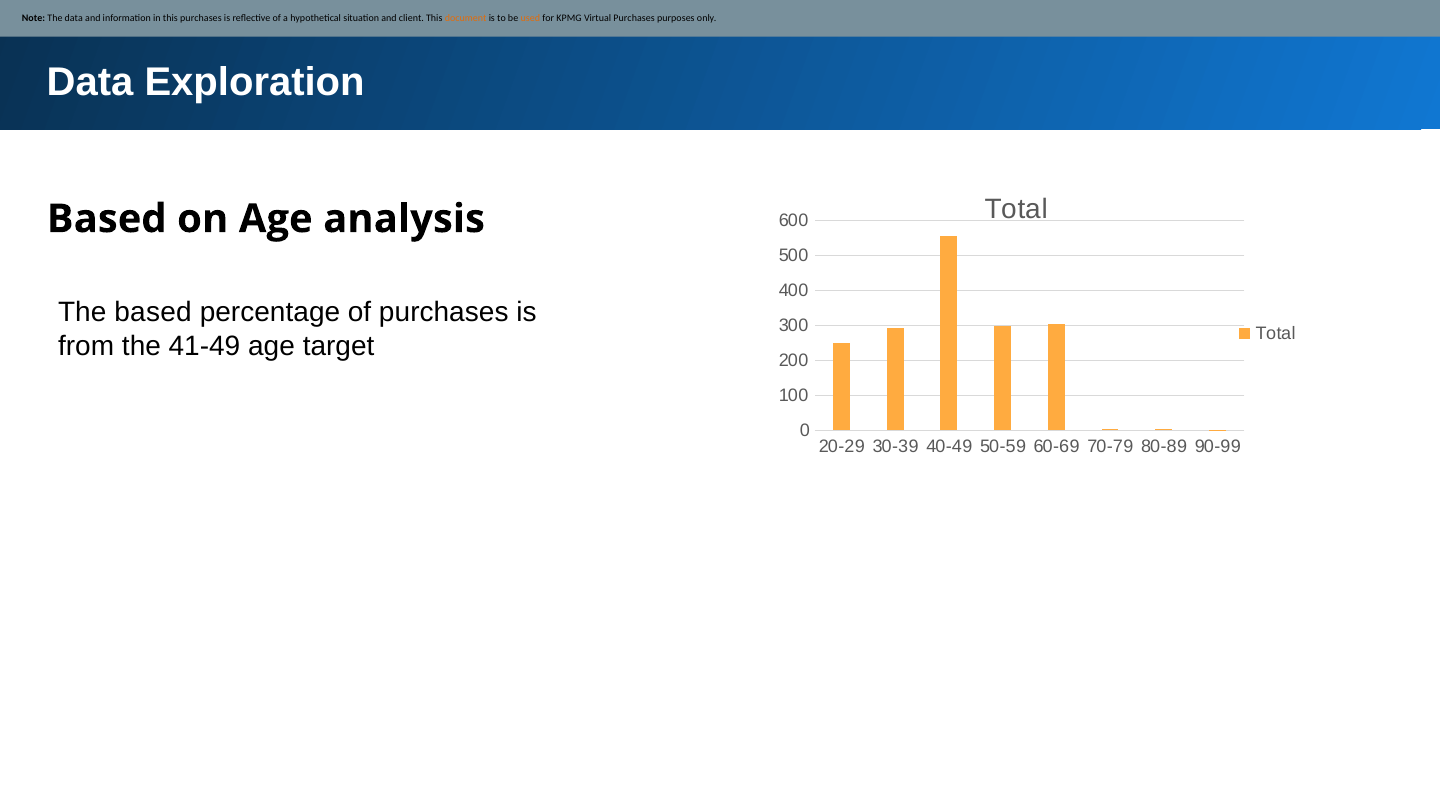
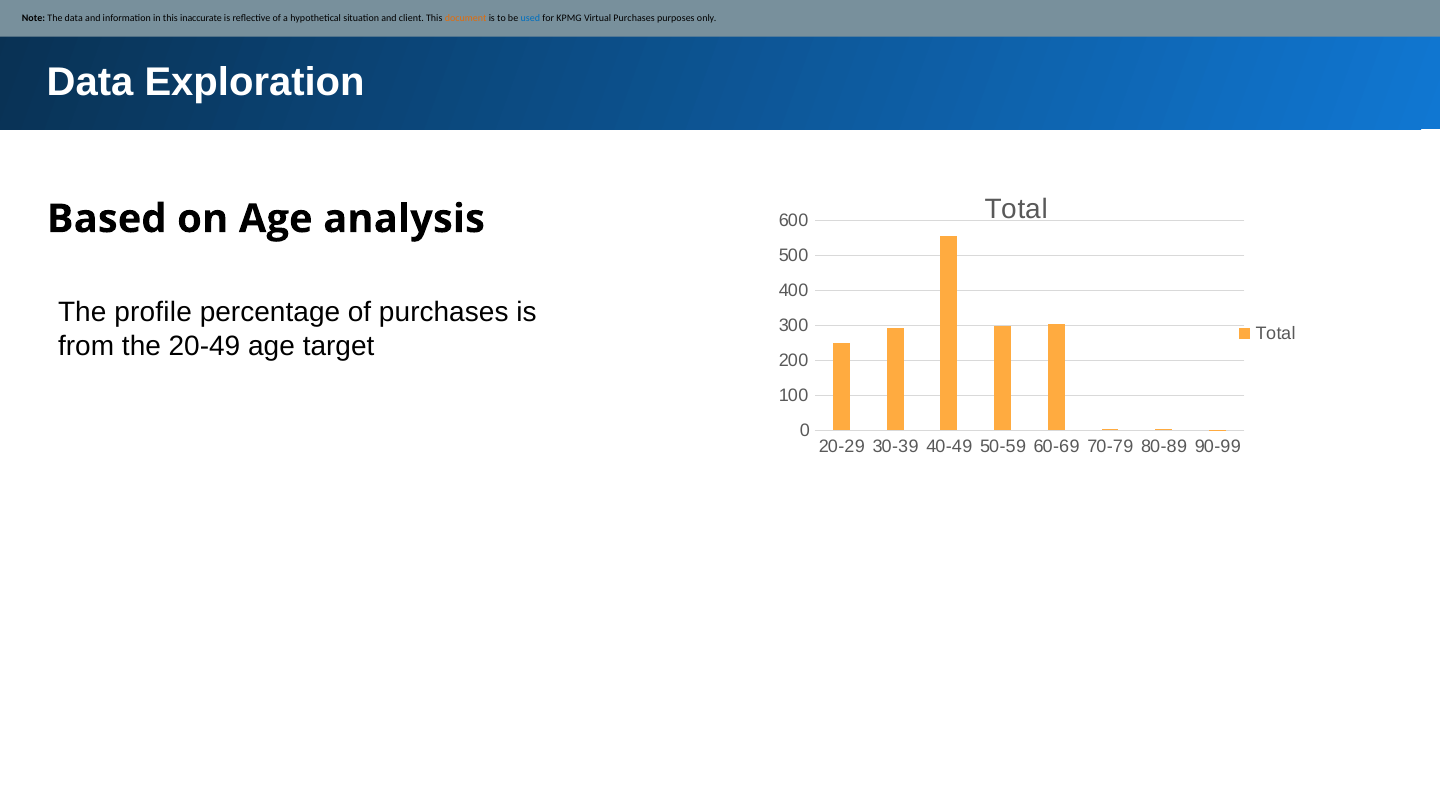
this purchases: purchases -> inaccurate
used colour: orange -> blue
The based: based -> profile
41-49: 41-49 -> 20-49
